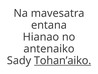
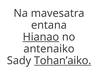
Hianao underline: none -> present
